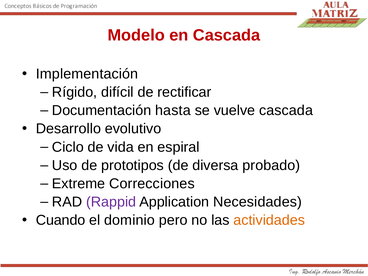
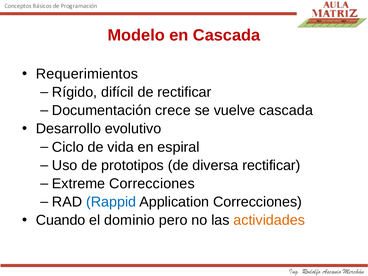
Implementación: Implementación -> Requerimientos
hasta: hasta -> crece
diversa probado: probado -> rectificar
Rappid colour: purple -> blue
Application Necesidades: Necesidades -> Correcciones
